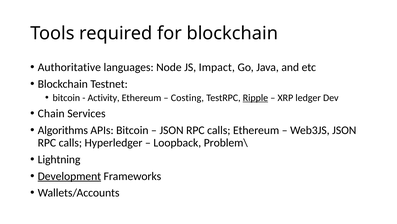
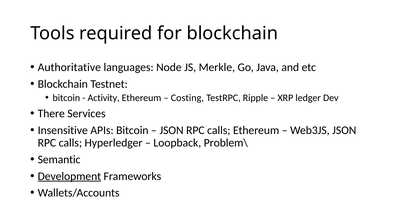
Impact: Impact -> Merkle
Ripple underline: present -> none
Chain: Chain -> There
Algorithms: Algorithms -> Insensitive
Lightning: Lightning -> Semantic
